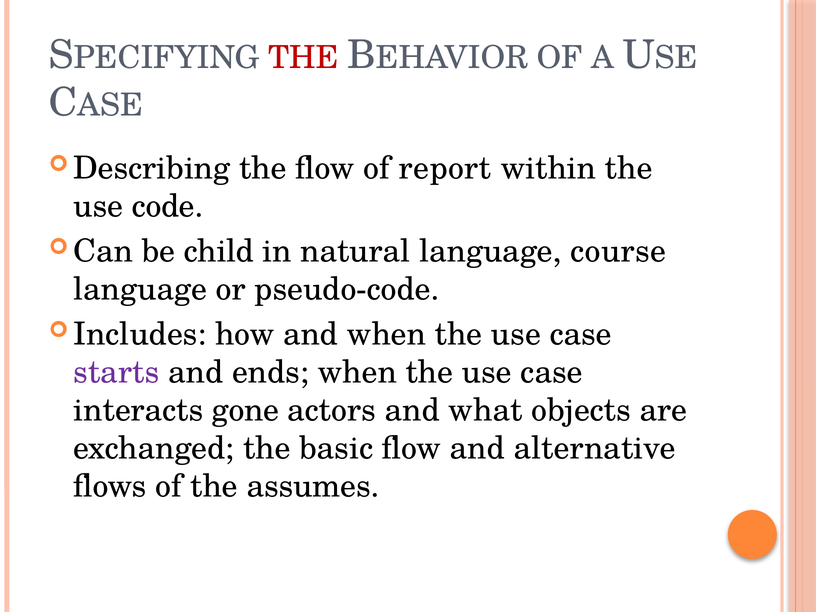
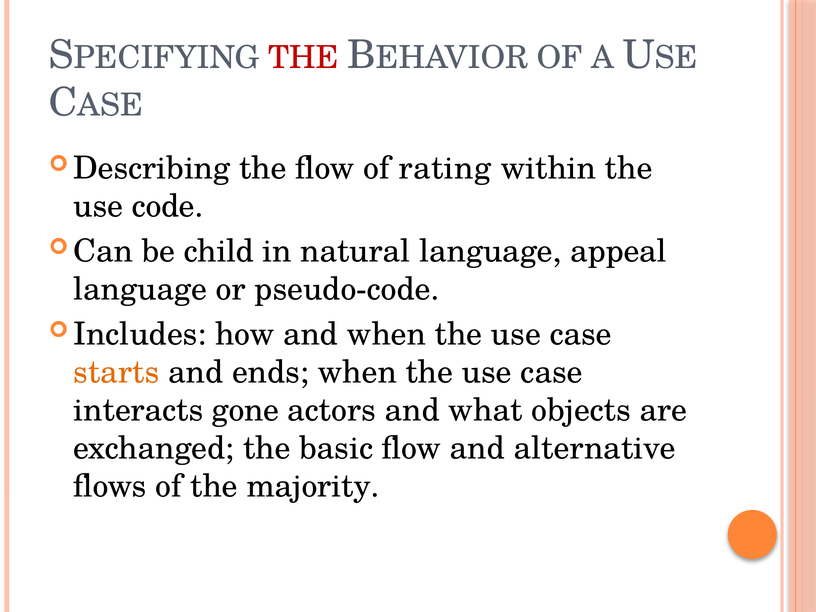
report: report -> rating
course: course -> appeal
starts colour: purple -> orange
assumes: assumes -> majority
